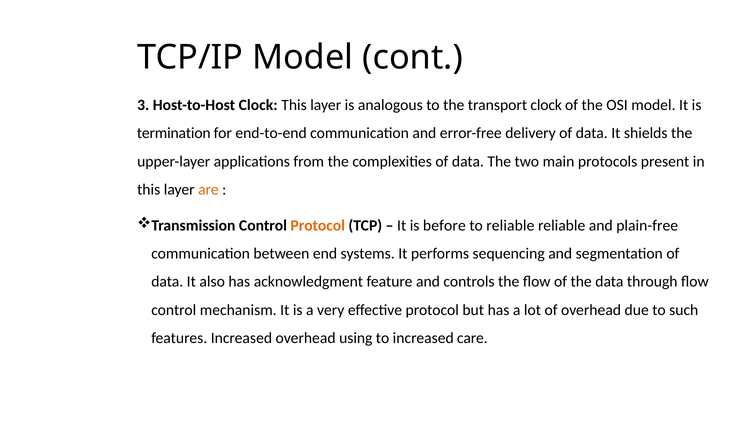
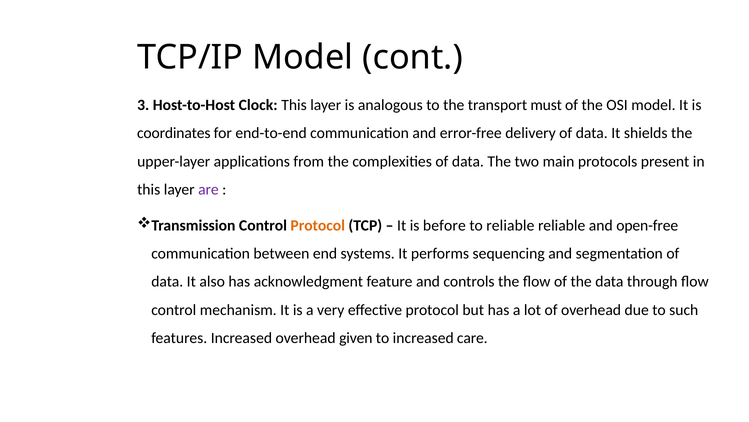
transport clock: clock -> must
termination: termination -> coordinates
are colour: orange -> purple
plain-free: plain-free -> open-free
using: using -> given
